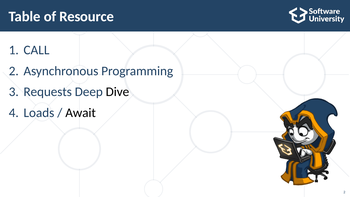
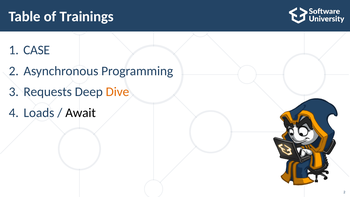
Resource: Resource -> Trainings
CALL: CALL -> CASE
Dive colour: black -> orange
